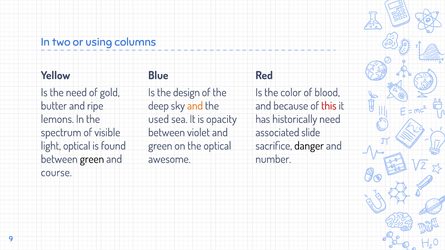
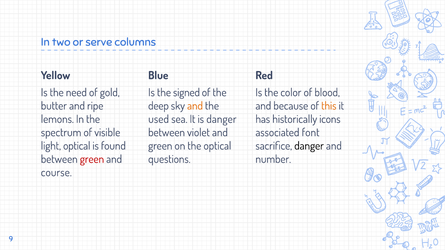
using: using -> serve
design: design -> signed
this colour: red -> orange
is opacity: opacity -> danger
historically need: need -> icons
slide: slide -> font
green at (92, 159) colour: black -> red
awesome: awesome -> questions
